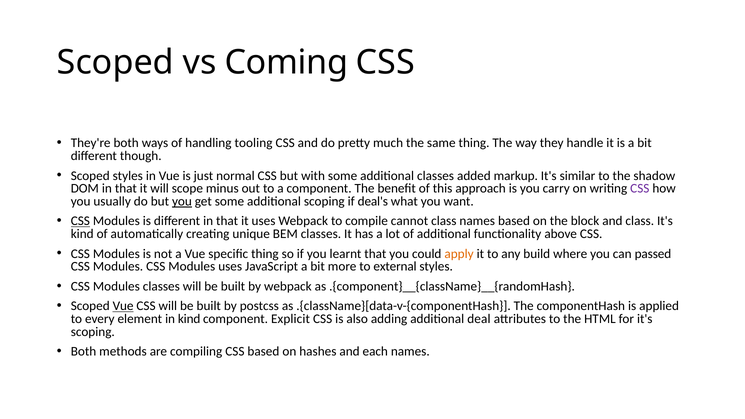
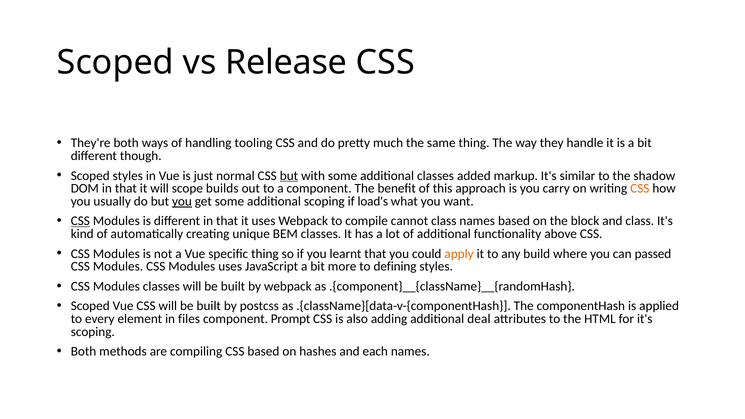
Coming: Coming -> Release
but at (289, 176) underline: none -> present
minus: minus -> builds
CSS at (640, 189) colour: purple -> orange
deal's: deal's -> load's
external: external -> defining
Vue at (123, 306) underline: present -> none
in kind: kind -> files
Explicit: Explicit -> Prompt
